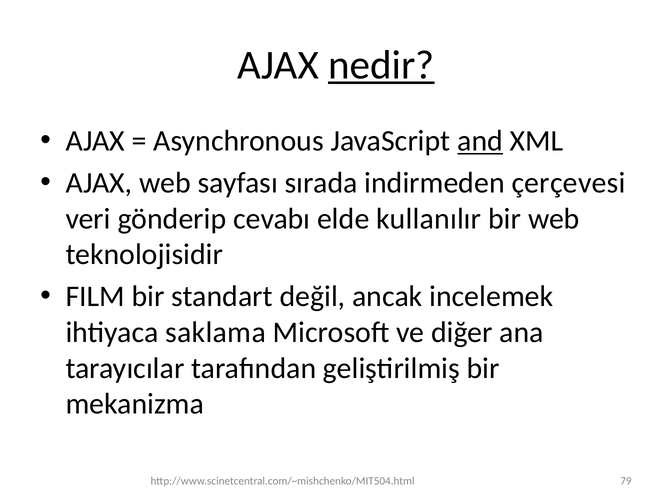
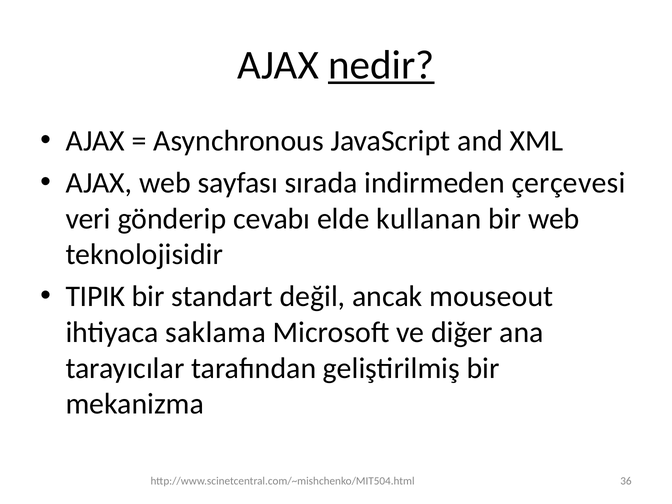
and underline: present -> none
kullanılır: kullanılır -> kullanan
FILM: FILM -> TIPIK
incelemek: incelemek -> mouseout
79: 79 -> 36
